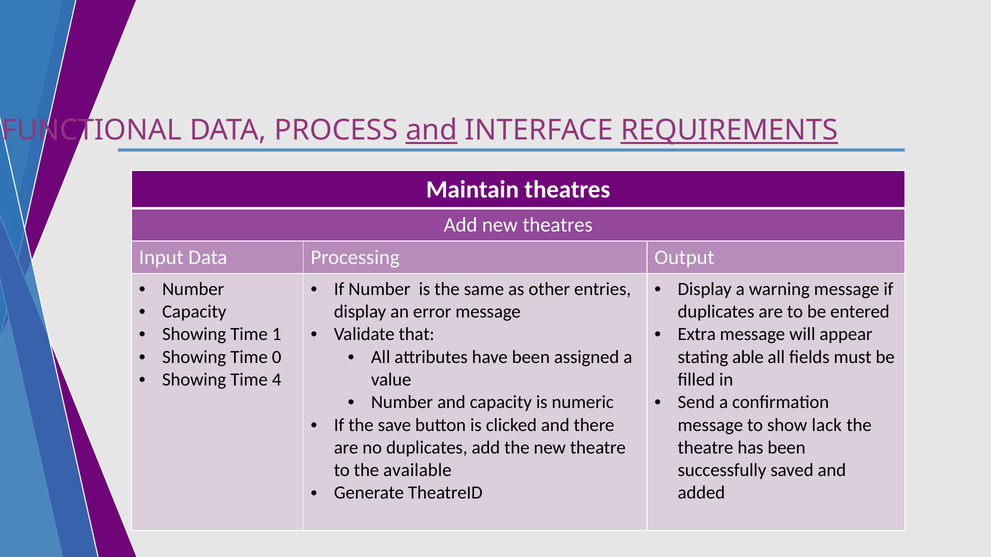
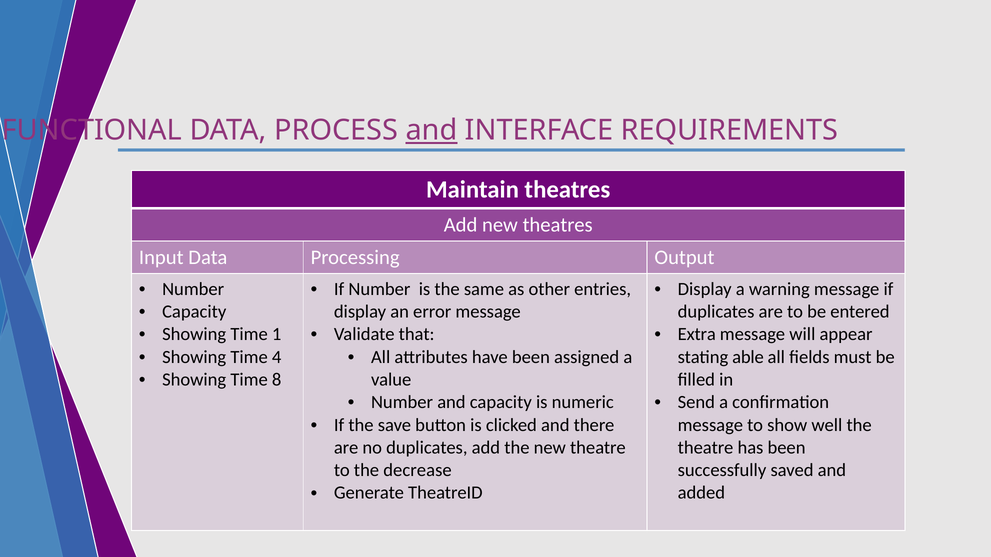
REQUIREMENTS underline: present -> none
Time 0: 0 -> 4
Time 4: 4 -> 8
lack: lack -> well
available: available -> decrease
